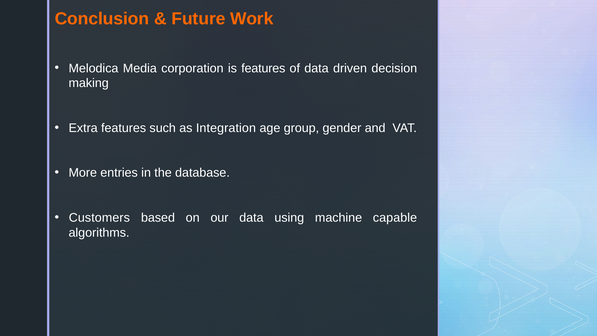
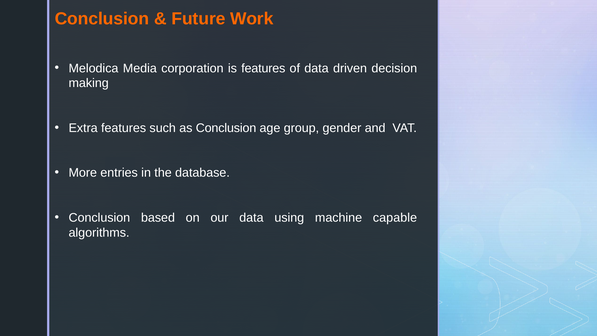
as Integration: Integration -> Conclusion
Customers at (99, 218): Customers -> Conclusion
